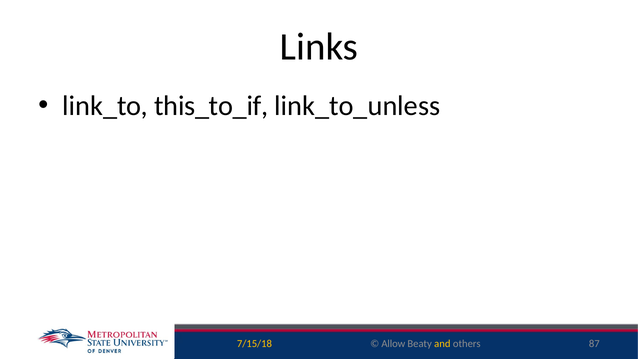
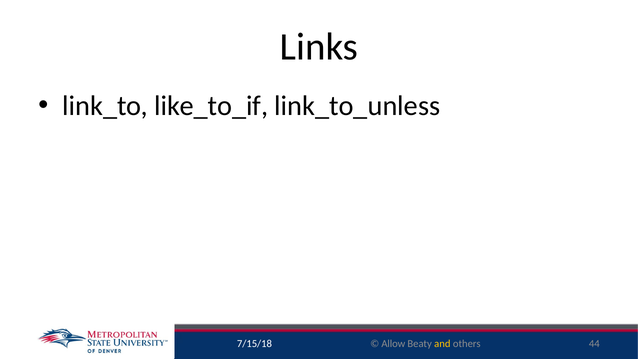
this_to_if: this_to_if -> like_to_if
7/15/18 colour: yellow -> white
87: 87 -> 44
